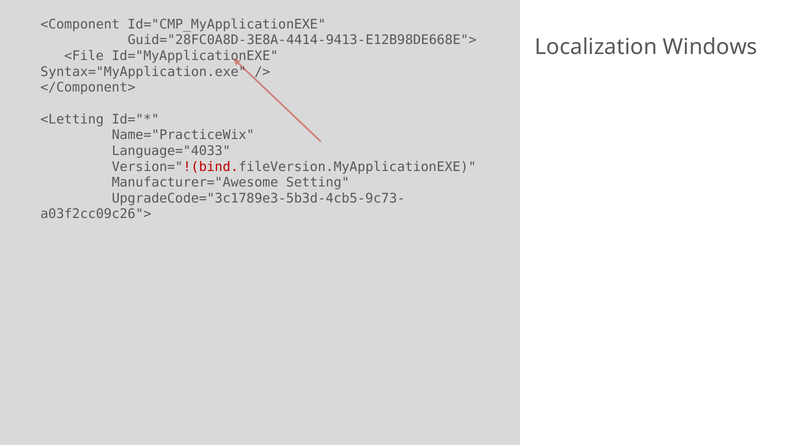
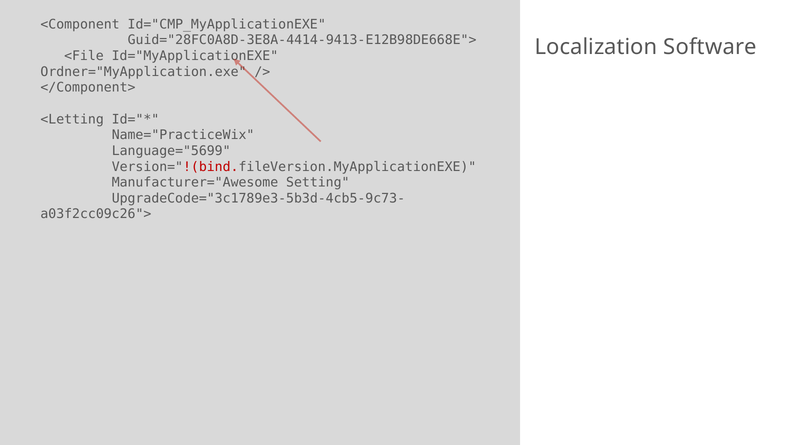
Windows: Windows -> Software
Syntax="MyApplication.exe: Syntax="MyApplication.exe -> Ordner="MyApplication.exe
Language="4033: Language="4033 -> Language="5699
